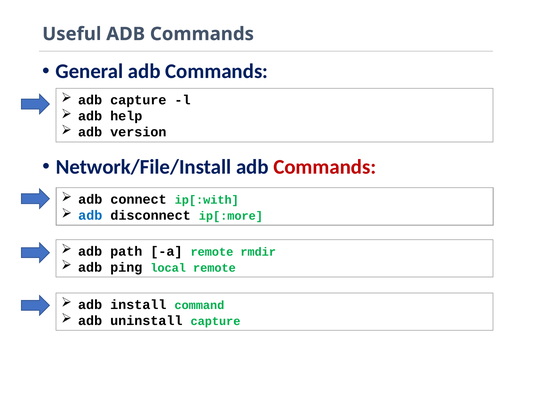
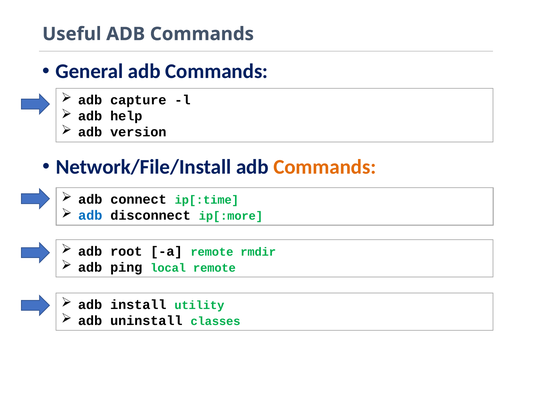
Commands at (325, 167) colour: red -> orange
ip[:with: ip[:with -> ip[:time
path: path -> root
command: command -> utility
uninstall capture: capture -> classes
